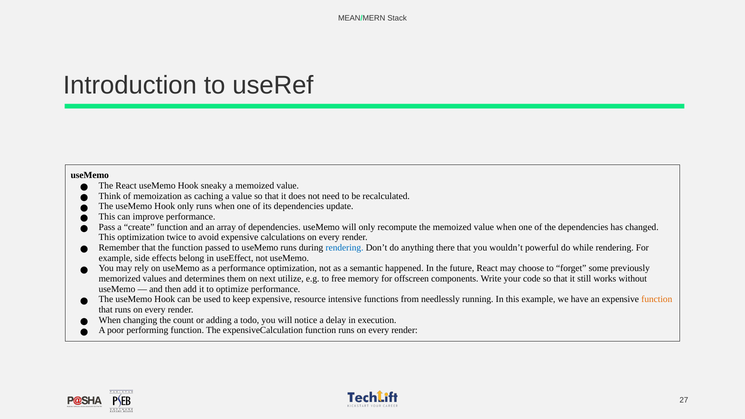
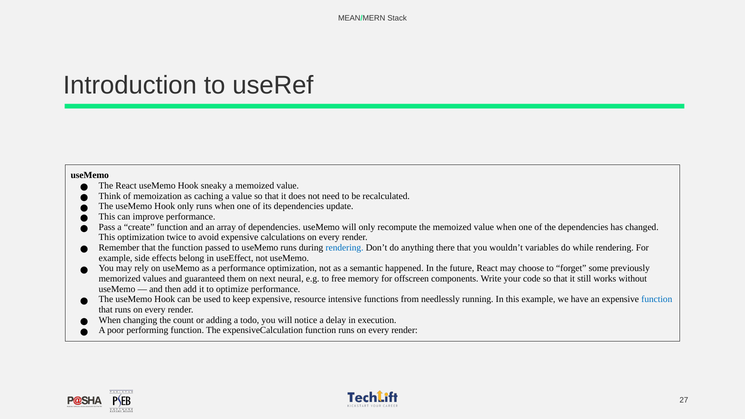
powerful: powerful -> variables
determines: determines -> guaranteed
utilize: utilize -> neural
function at (657, 299) colour: orange -> blue
